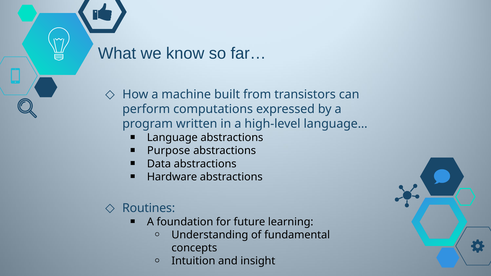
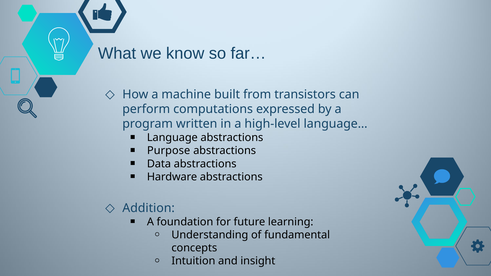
Routines: Routines -> Addition
